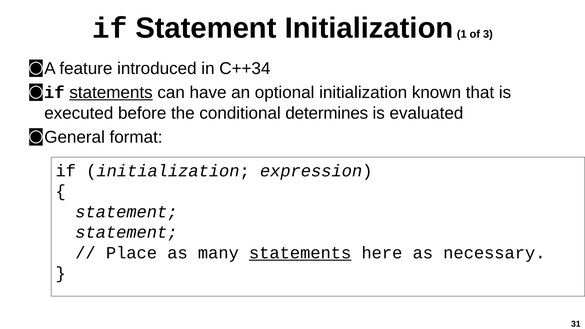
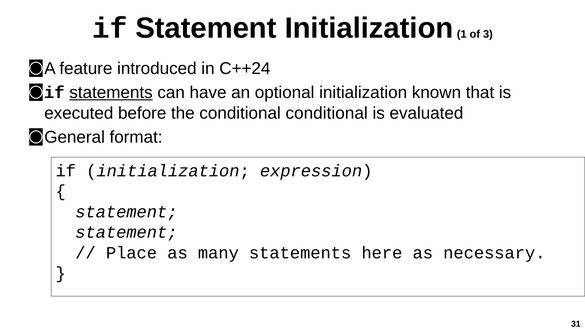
C++34: C++34 -> C++24
conditional determines: determines -> conditional
statements at (300, 253) underline: present -> none
